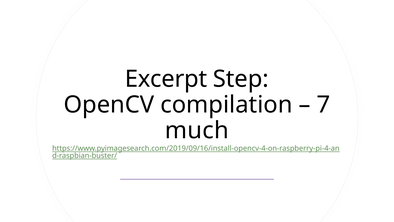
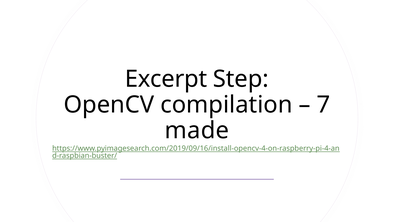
much: much -> made
